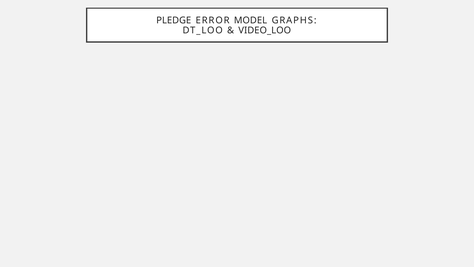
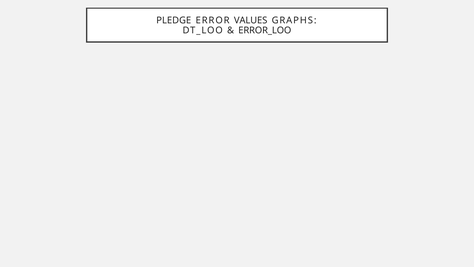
MODEL: MODEL -> VALUES
VIDEO_LOO: VIDEO_LOO -> ERROR_LOO
